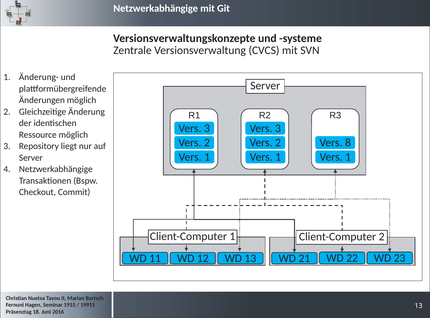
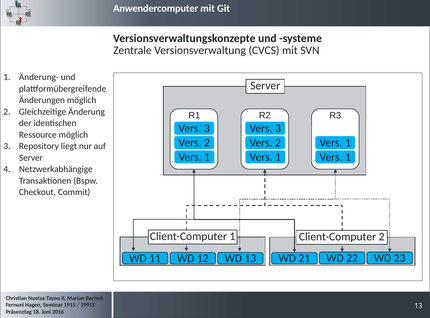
Netzwerkabhängige at (156, 8): Netzwerkabhängige -> Anwendercomputer
8 at (348, 143): 8 -> 1
